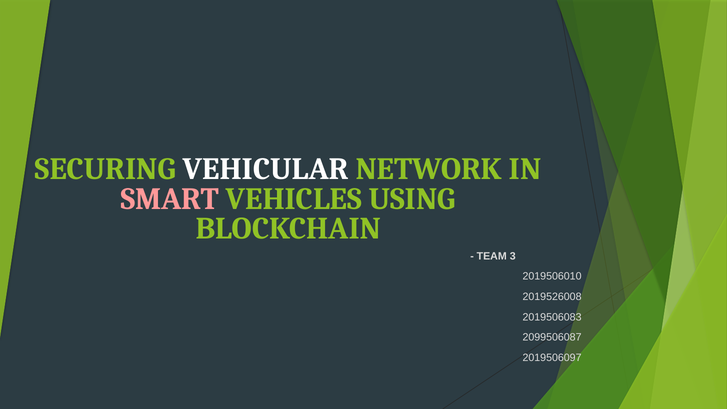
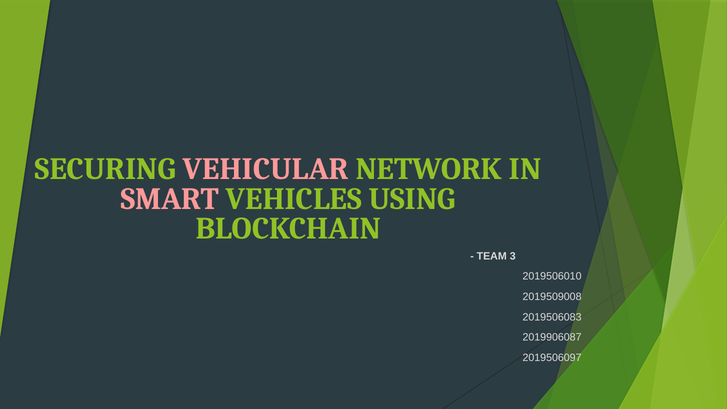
VEHICULAR colour: white -> pink
2019526008: 2019526008 -> 2019509008
2099506087: 2099506087 -> 2019906087
